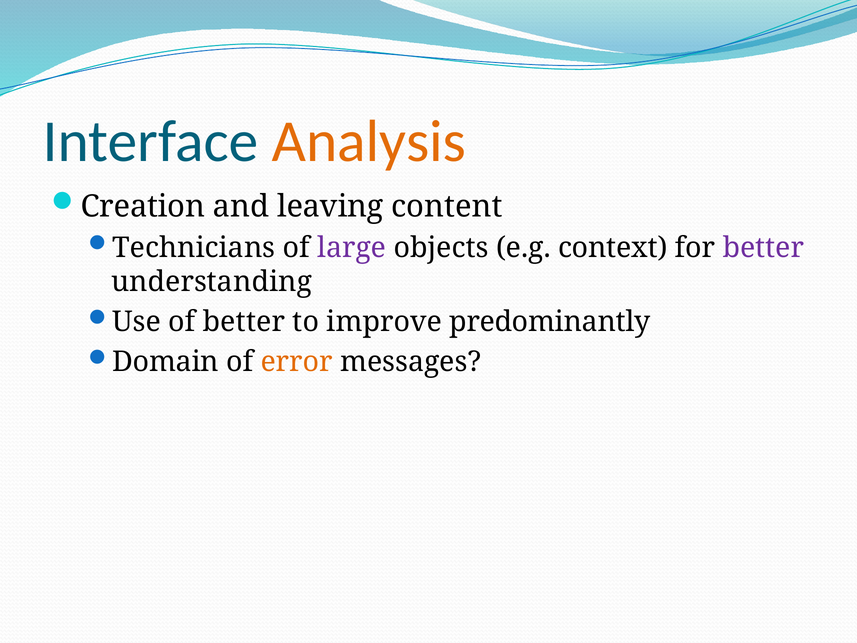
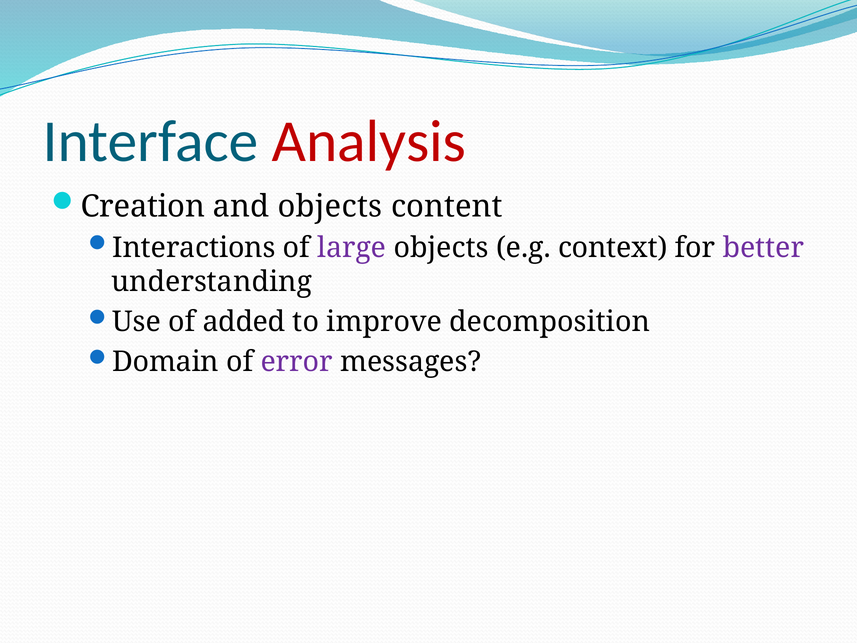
Analysis colour: orange -> red
and leaving: leaving -> objects
Technicians: Technicians -> Interactions
of better: better -> added
predominantly: predominantly -> decomposition
error colour: orange -> purple
